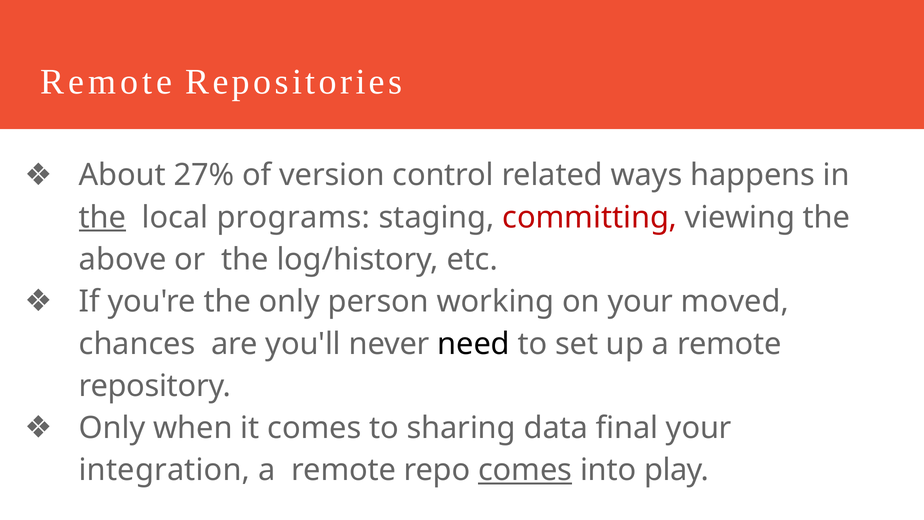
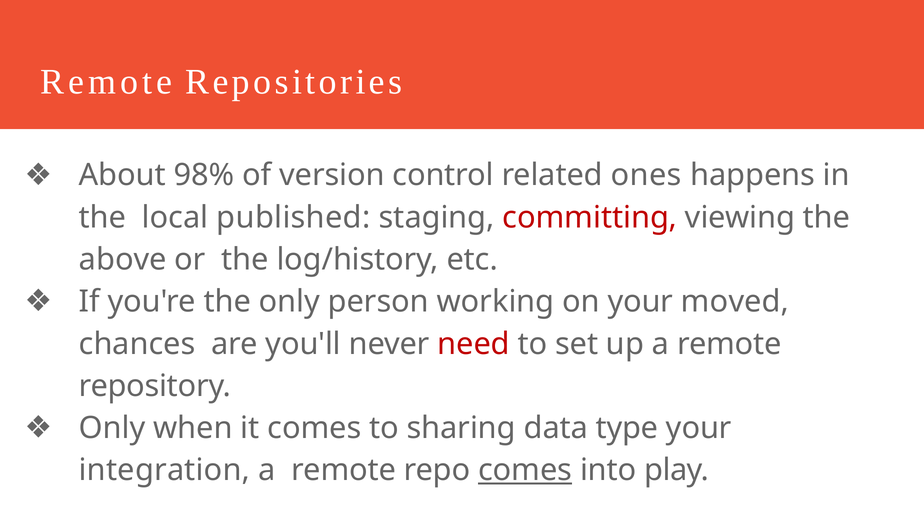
27%: 27% -> 98%
ways: ways -> ones
the at (103, 217) underline: present -> none
programs: programs -> published
need colour: black -> red
ﬁnal: ﬁnal -> type
